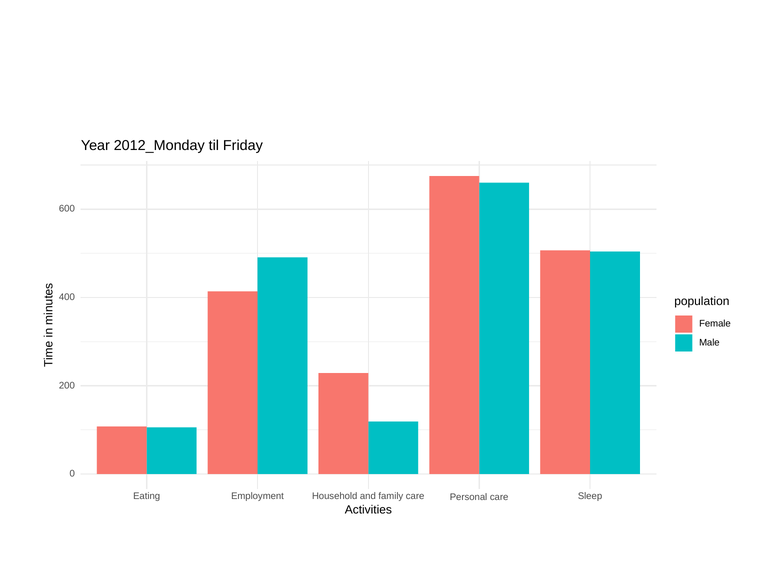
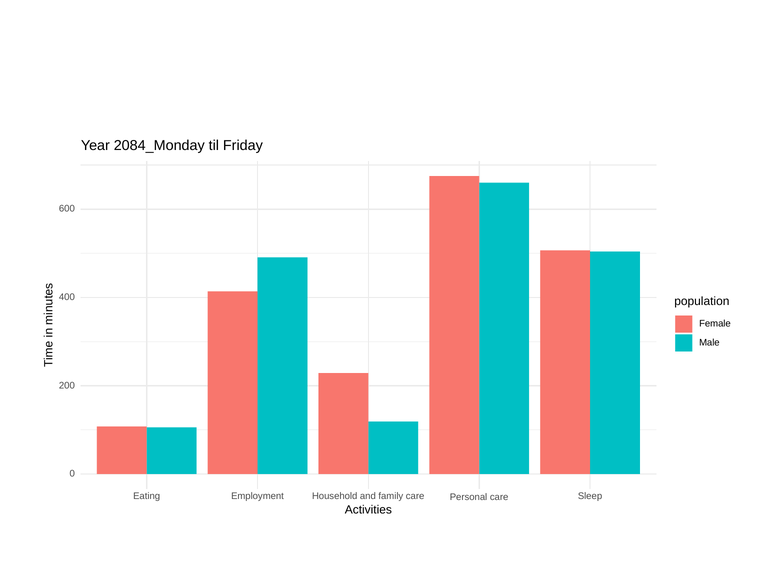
2012_Monday: 2012_Monday -> 2084_Monday
